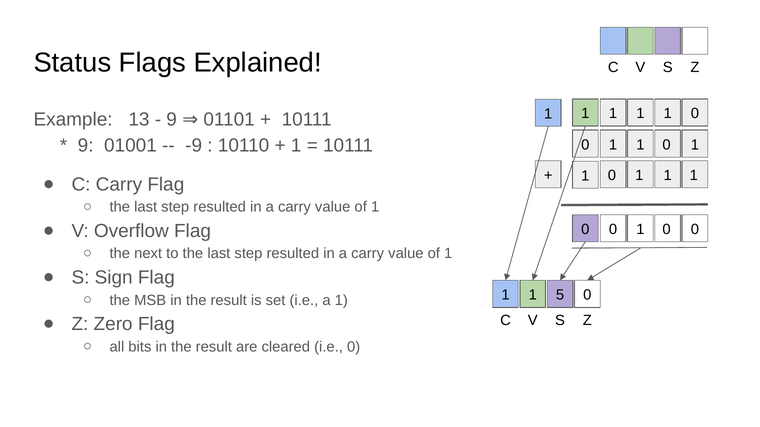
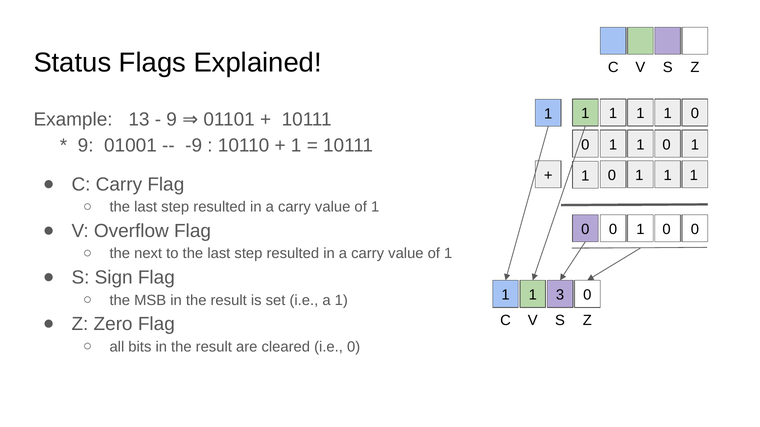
5: 5 -> 3
